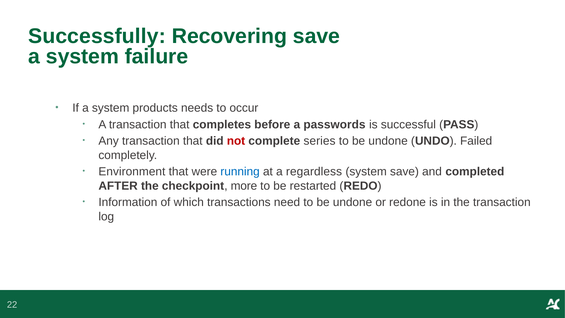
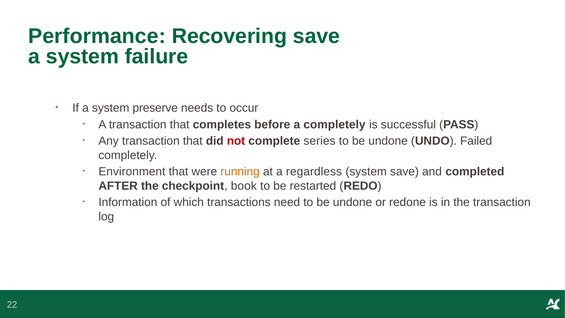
Successfully: Successfully -> Performance
products: products -> preserve
a passwords: passwords -> completely
running colour: blue -> orange
more: more -> book
